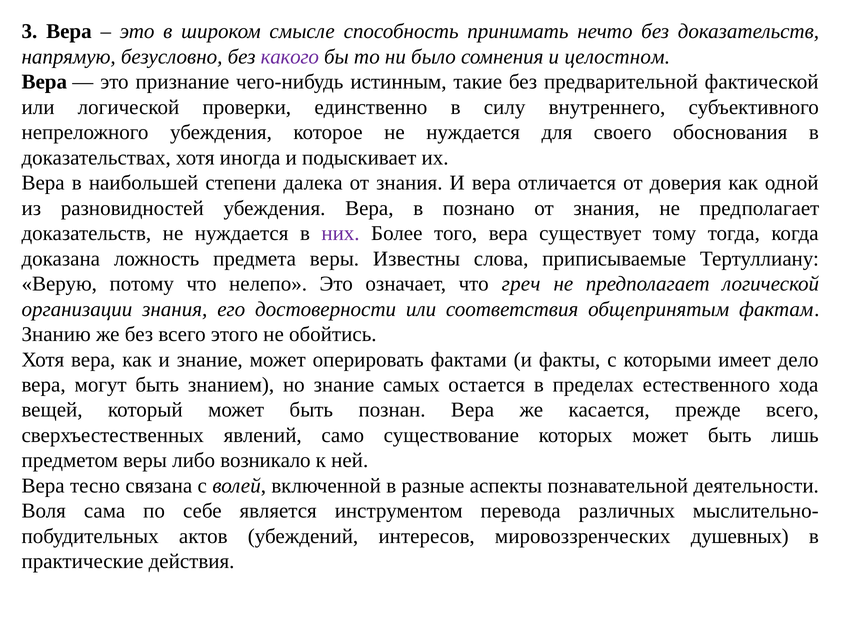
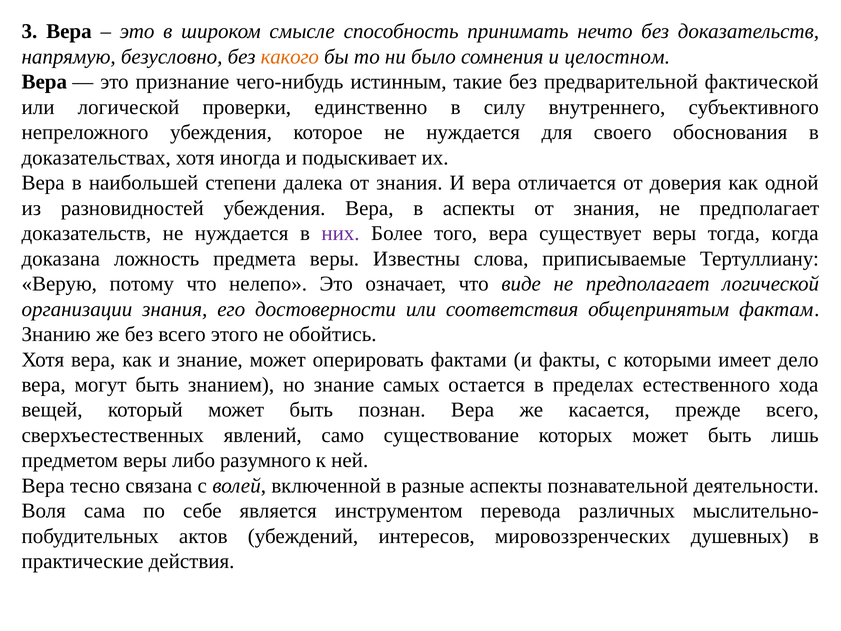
какого colour: purple -> orange
в познано: познано -> аспекты
существует тому: тому -> веры
греч: греч -> виде
возникало: возникало -> разумного
